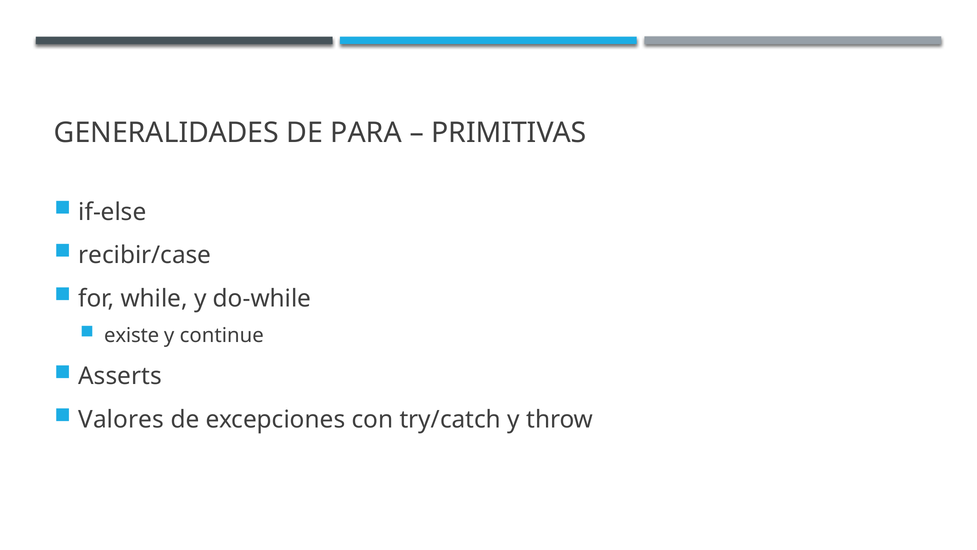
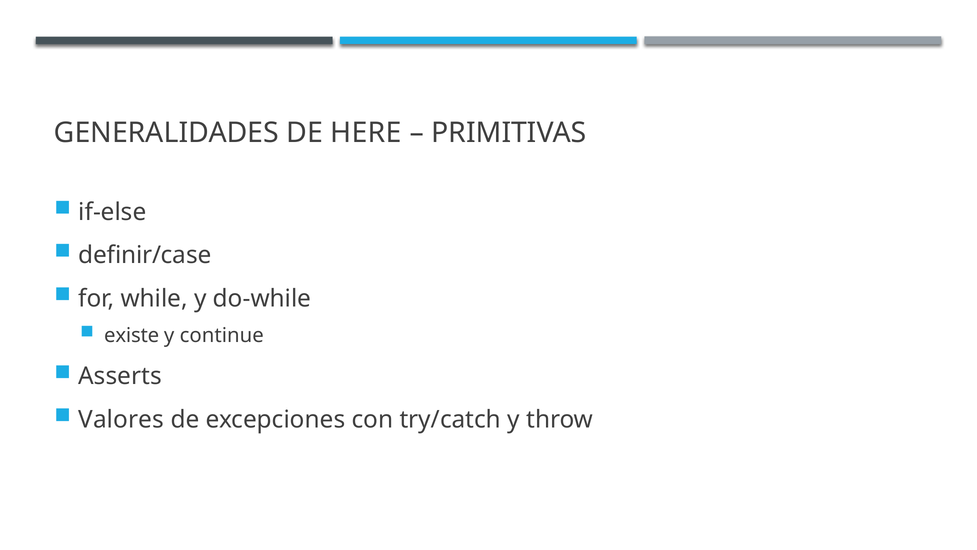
PARA: PARA -> HERE
recibir/case: recibir/case -> definir/case
